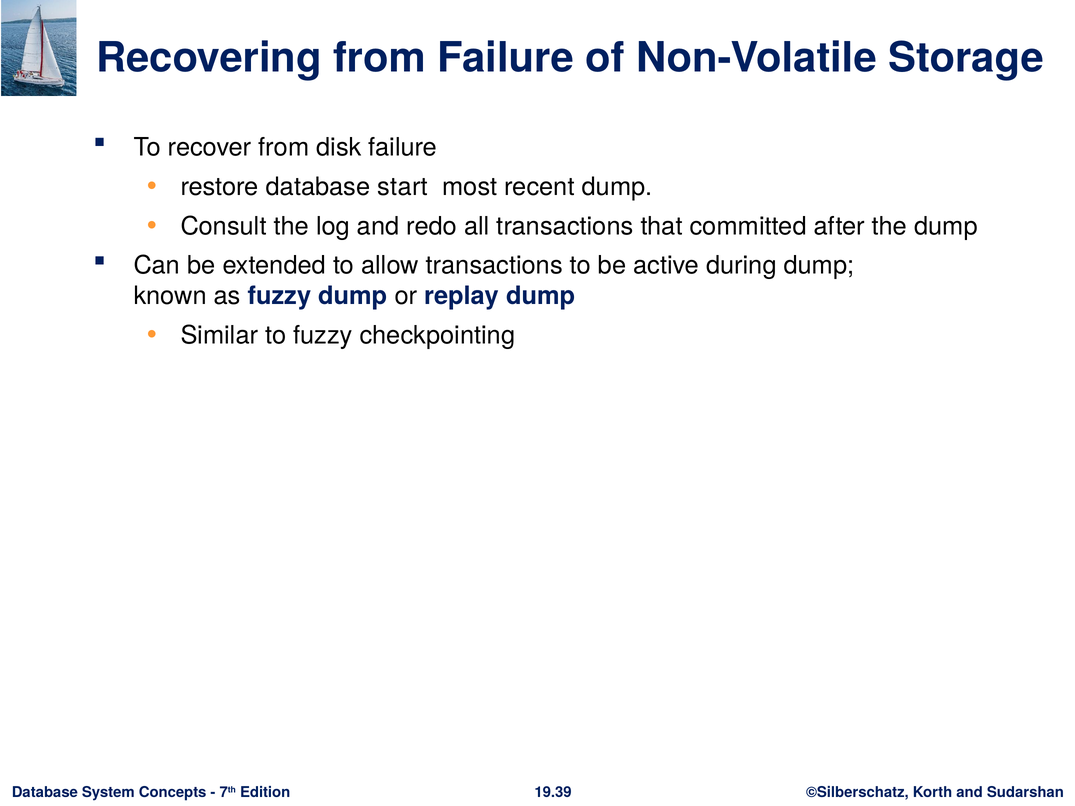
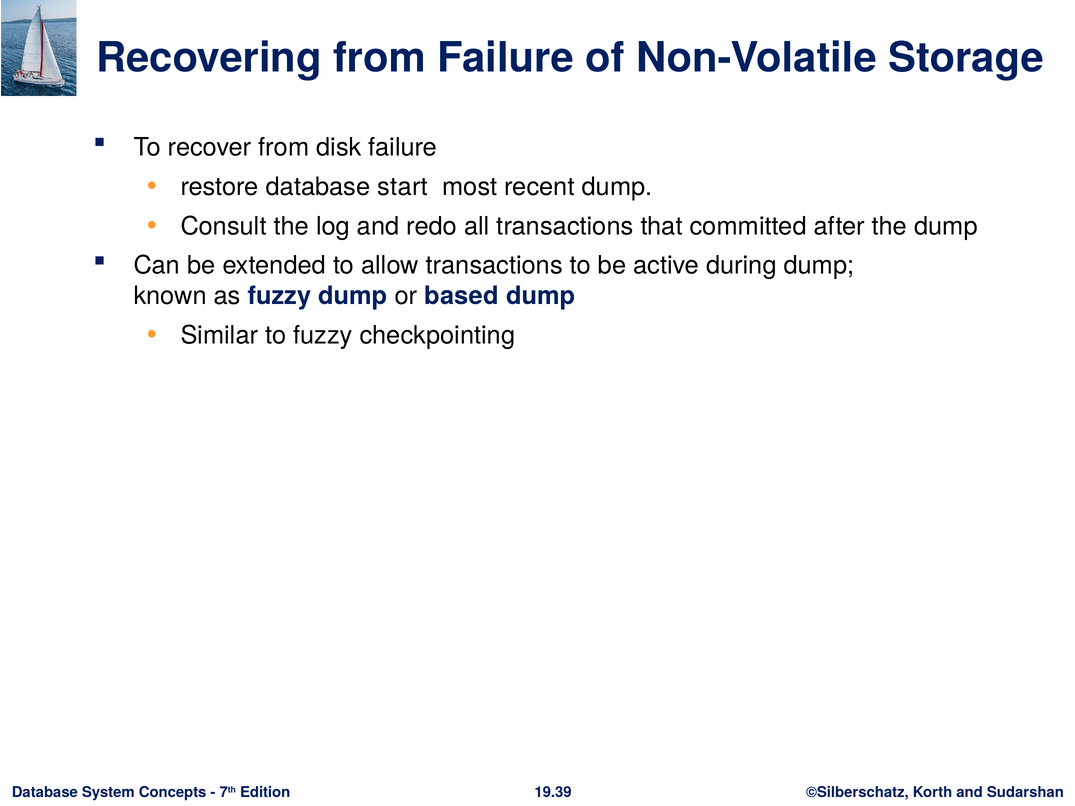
replay: replay -> based
